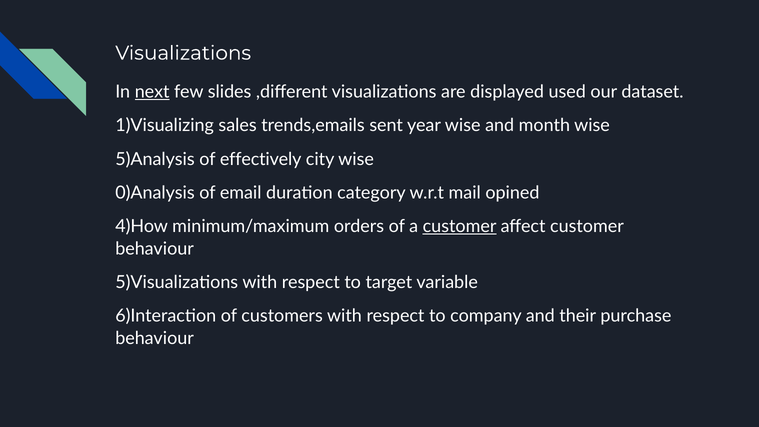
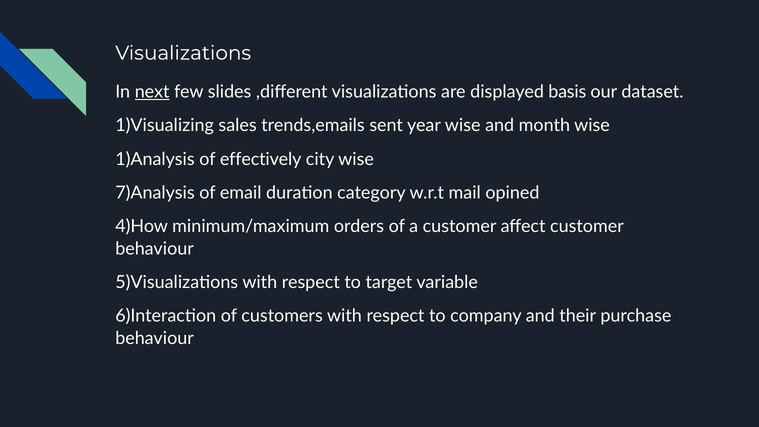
used: used -> basis
5)Analysis: 5)Analysis -> 1)Analysis
0)Analysis: 0)Analysis -> 7)Analysis
customer at (460, 226) underline: present -> none
